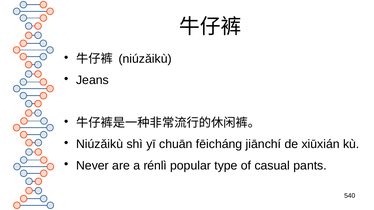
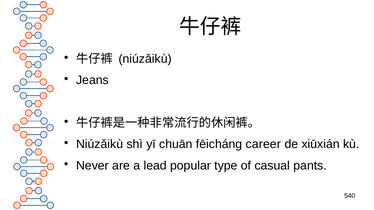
jiānchí: jiānchí -> career
rénlì: rénlì -> lead
